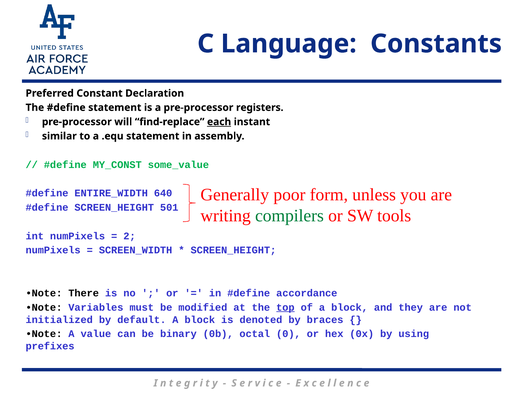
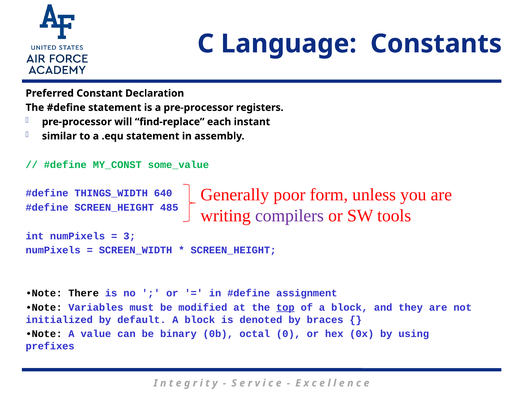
each underline: present -> none
ENTIRE_WIDTH: ENTIRE_WIDTH -> THINGS_WIDTH
501: 501 -> 485
compilers colour: green -> purple
2: 2 -> 3
accordance: accordance -> assignment
